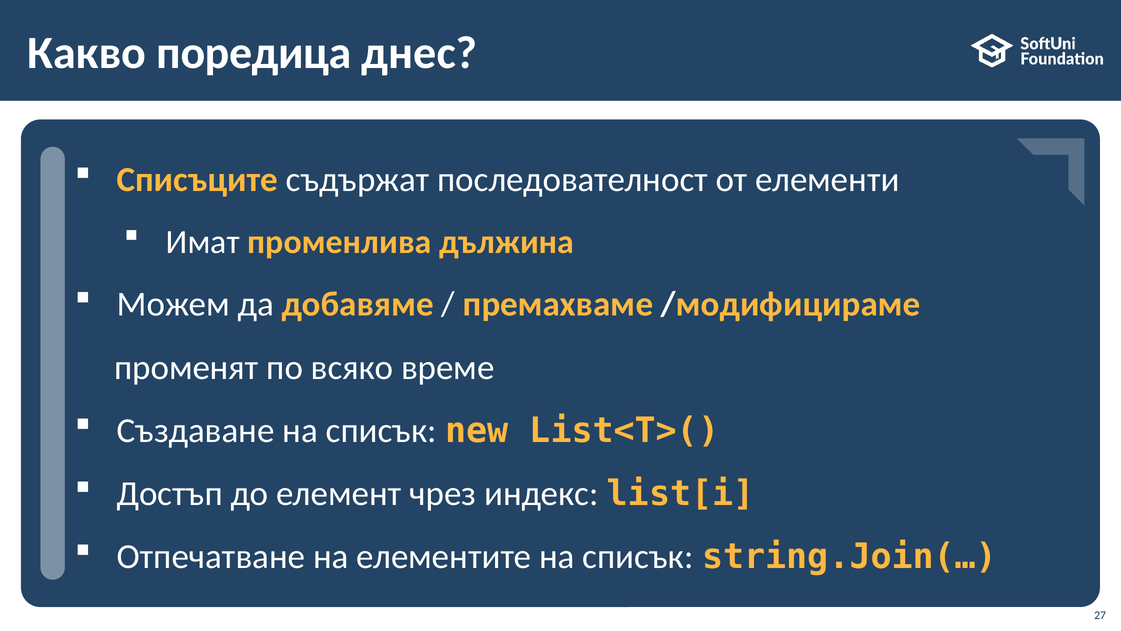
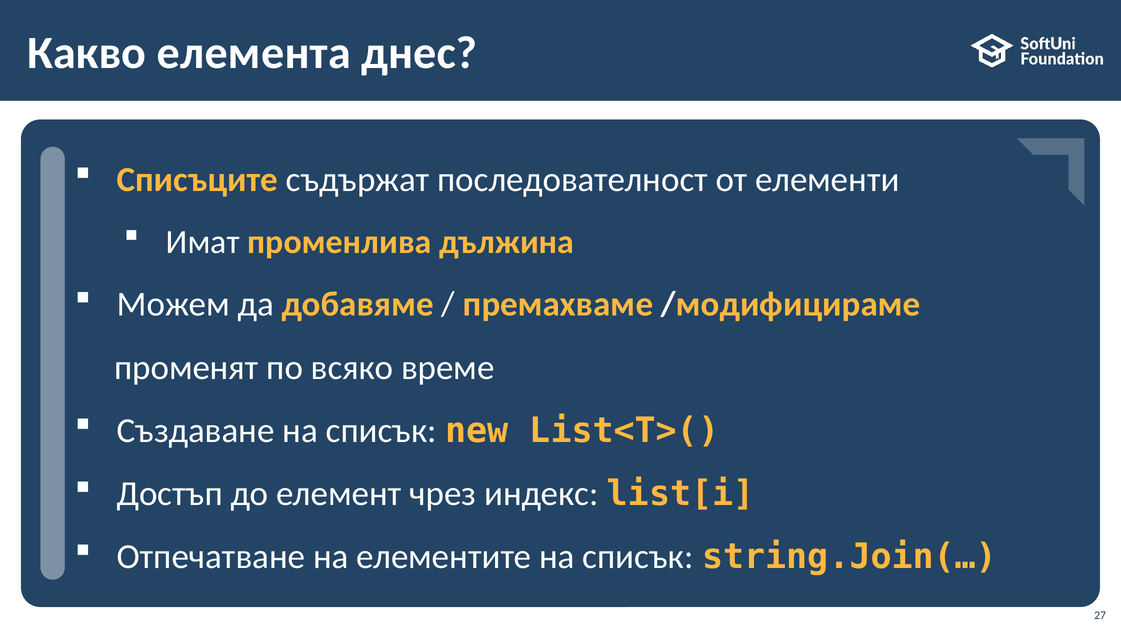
поредица: поредица -> елемента
